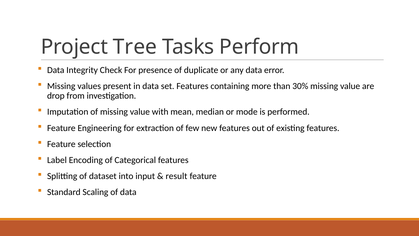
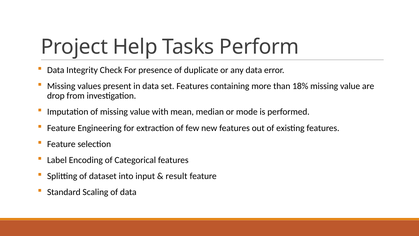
Tree: Tree -> Help
30%: 30% -> 18%
